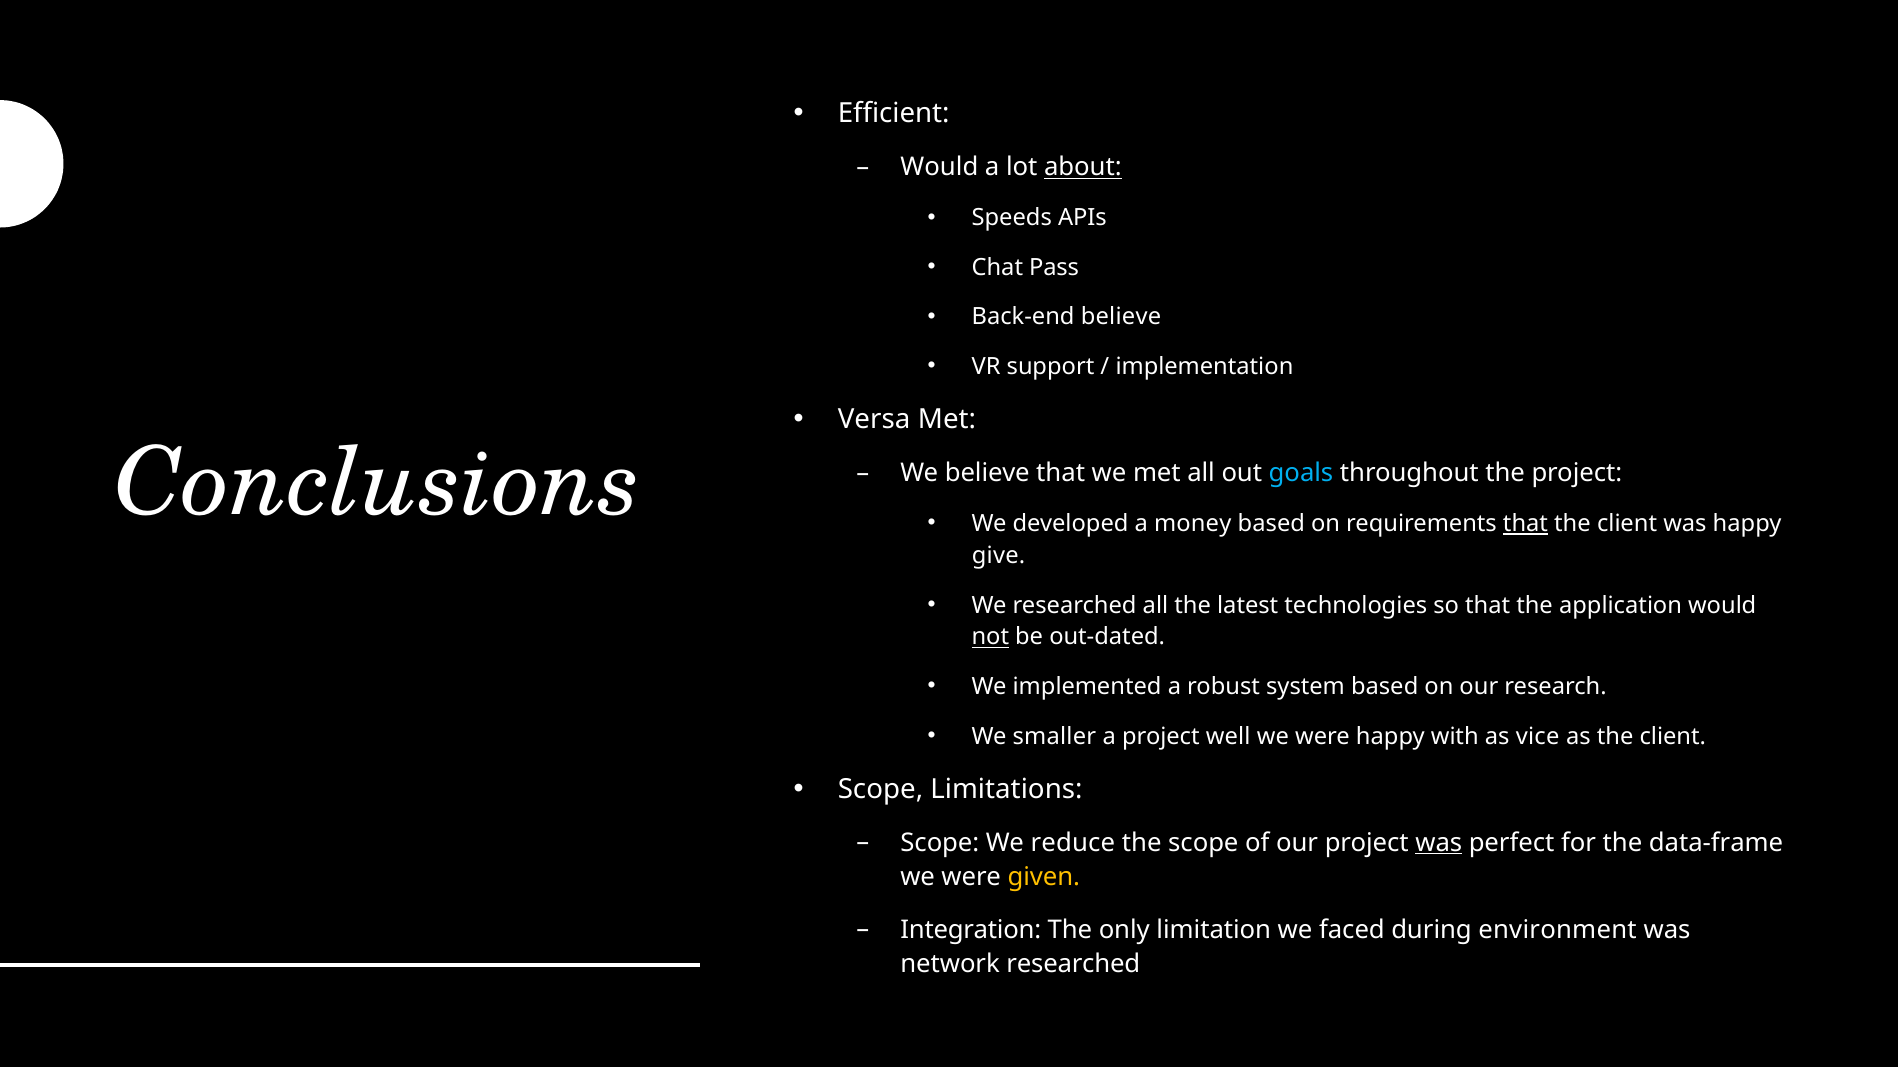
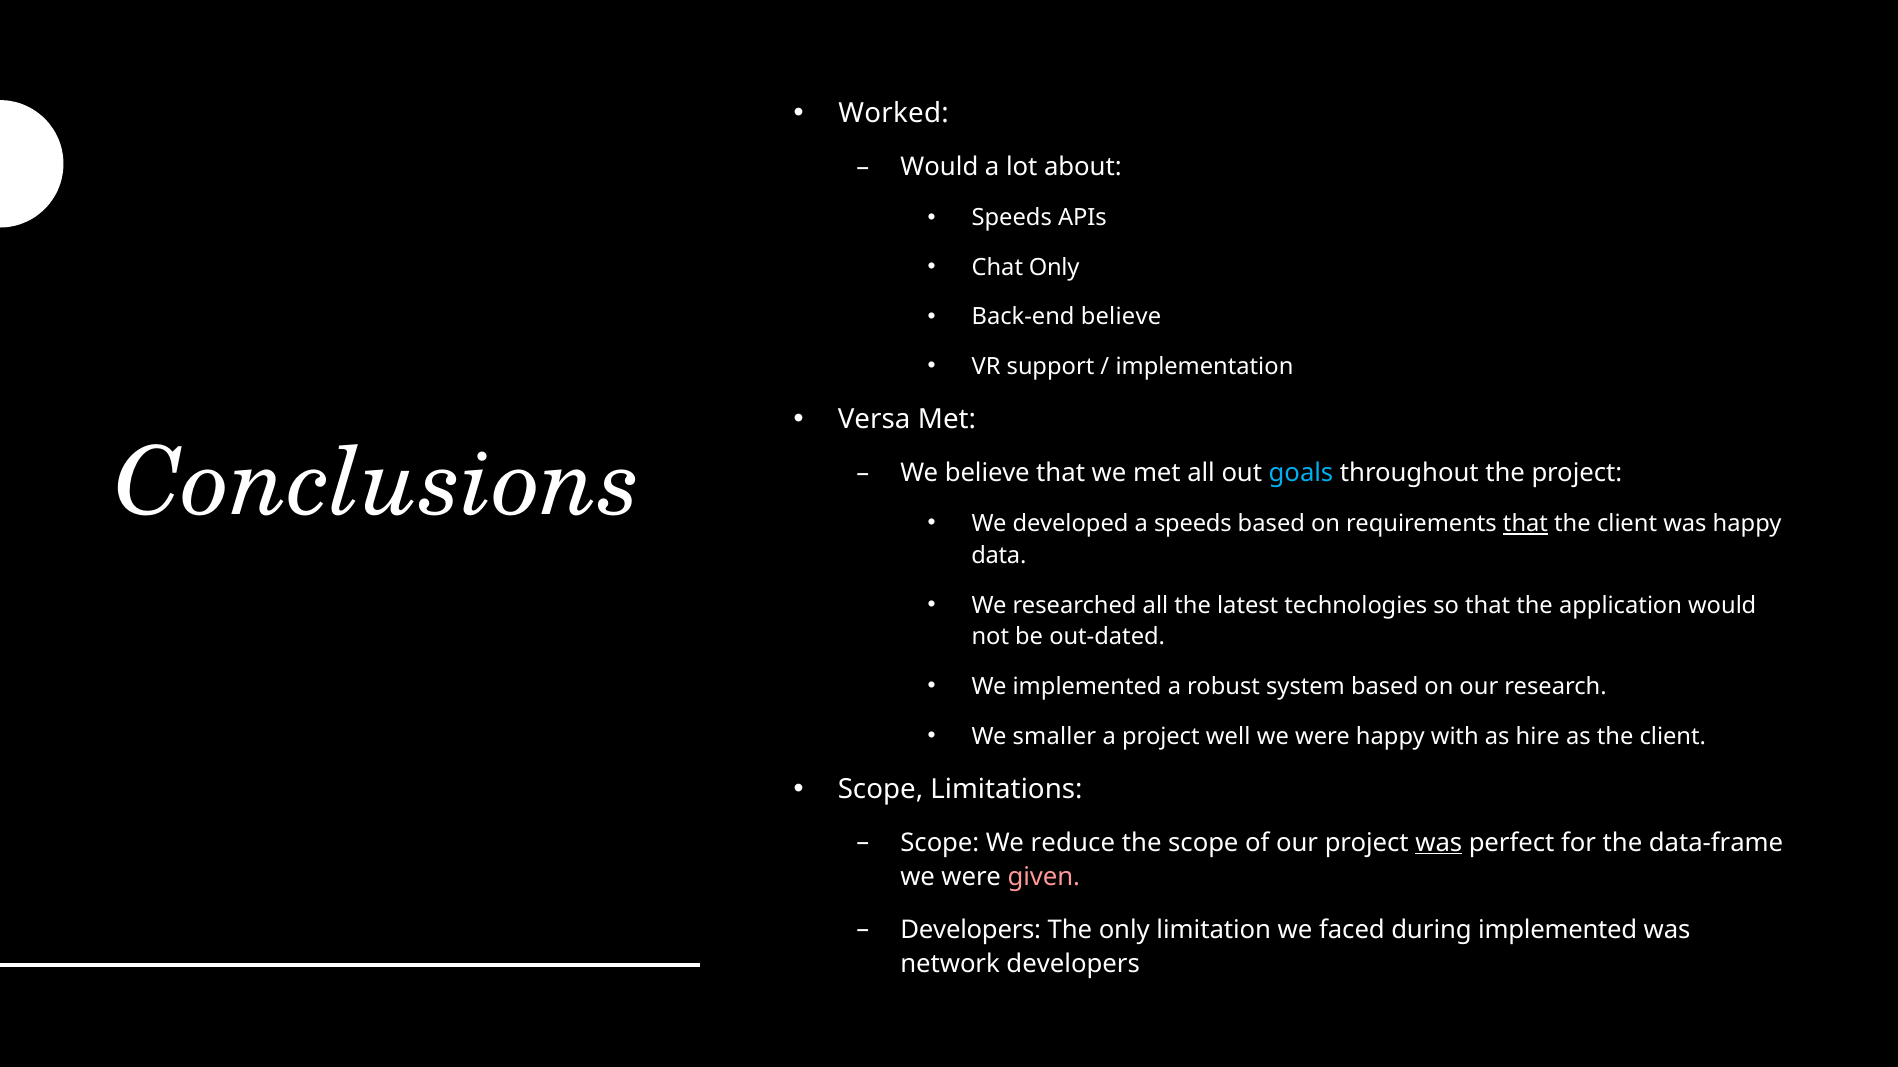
Efficient: Efficient -> Worked
about underline: present -> none
Chat Pass: Pass -> Only
a money: money -> speeds
give: give -> data
not underline: present -> none
vice: vice -> hire
given colour: yellow -> pink
Integration at (971, 930): Integration -> Developers
during environment: environment -> implemented
network researched: researched -> developers
